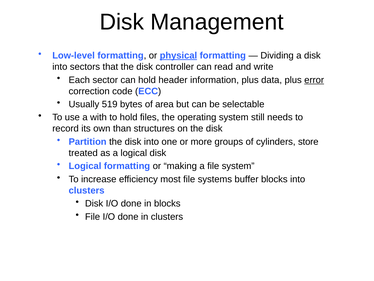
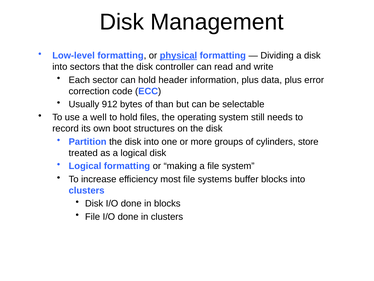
error underline: present -> none
519: 519 -> 912
area: area -> than
with: with -> well
than: than -> boot
